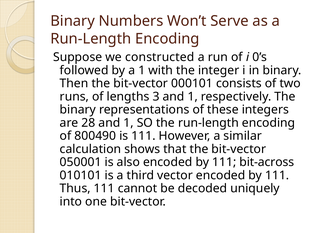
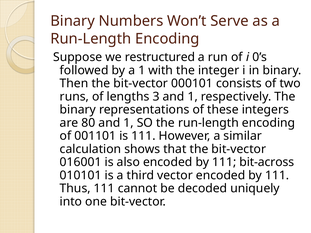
constructed: constructed -> restructured
28: 28 -> 80
800490: 800490 -> 001101
050001: 050001 -> 016001
